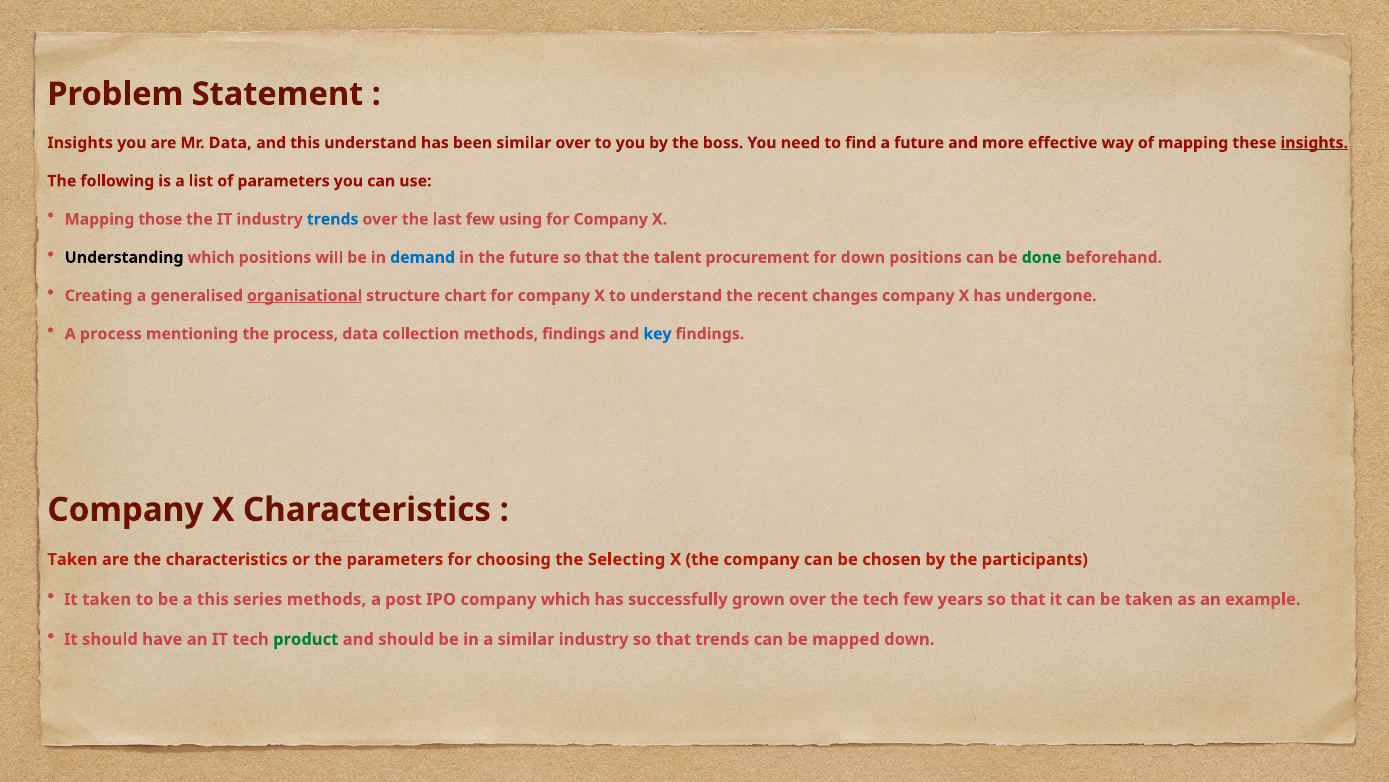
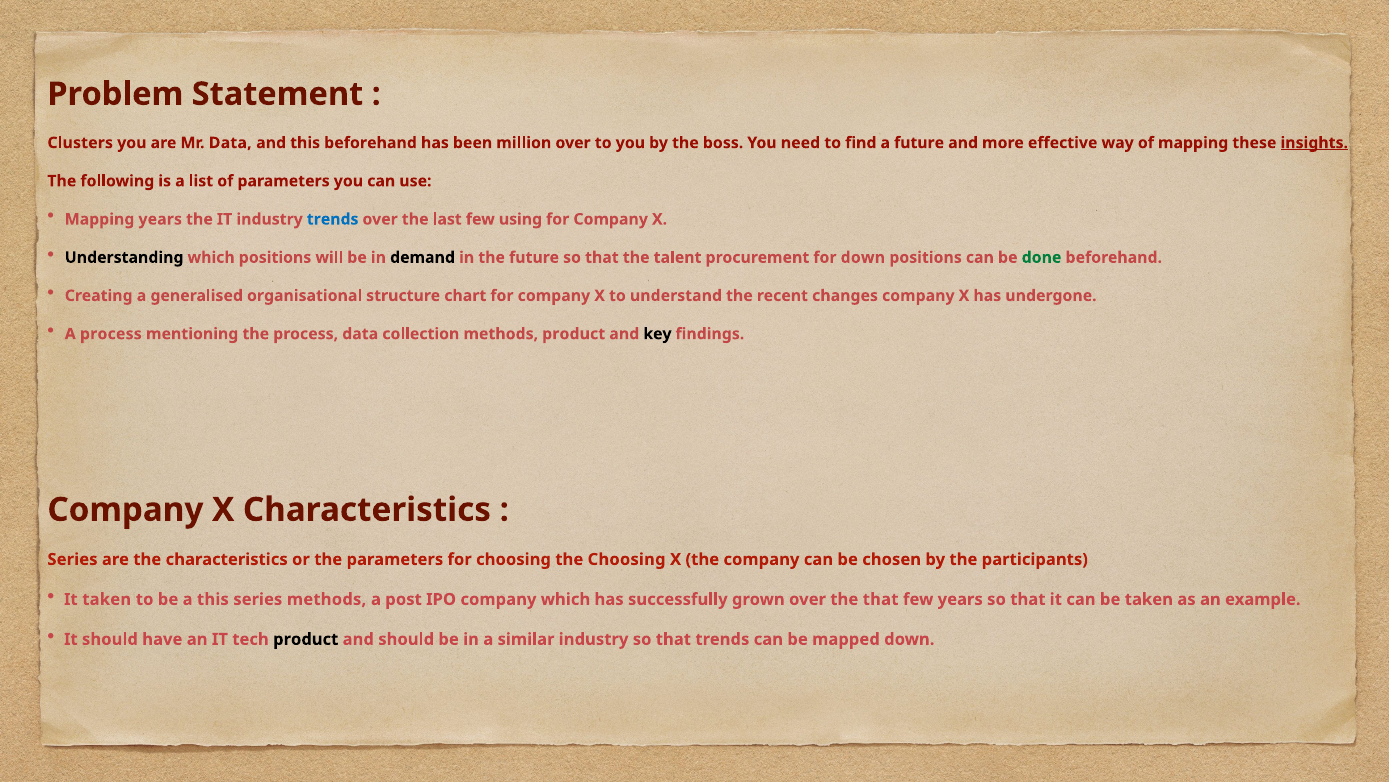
Insights at (80, 143): Insights -> Clusters
this understand: understand -> beforehand
been similar: similar -> million
Mapping those: those -> years
demand colour: blue -> black
organisational underline: present -> none
methods findings: findings -> product
key colour: blue -> black
Taken at (73, 559): Taken -> Series
the Selecting: Selecting -> Choosing
the tech: tech -> that
product at (306, 639) colour: green -> black
